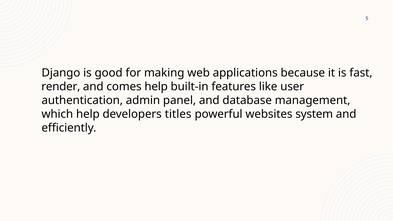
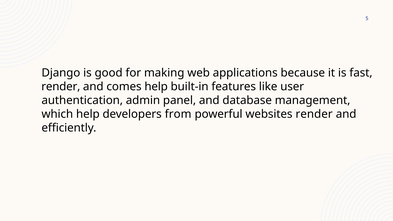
titles: titles -> from
websites system: system -> render
